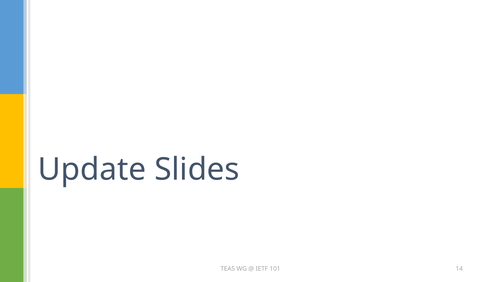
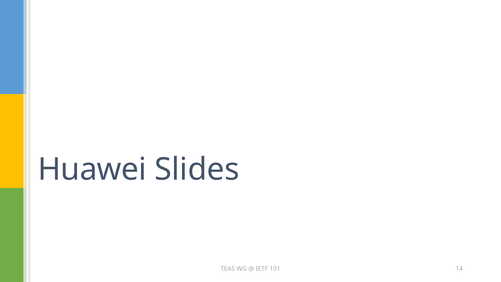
Update: Update -> Huawei
